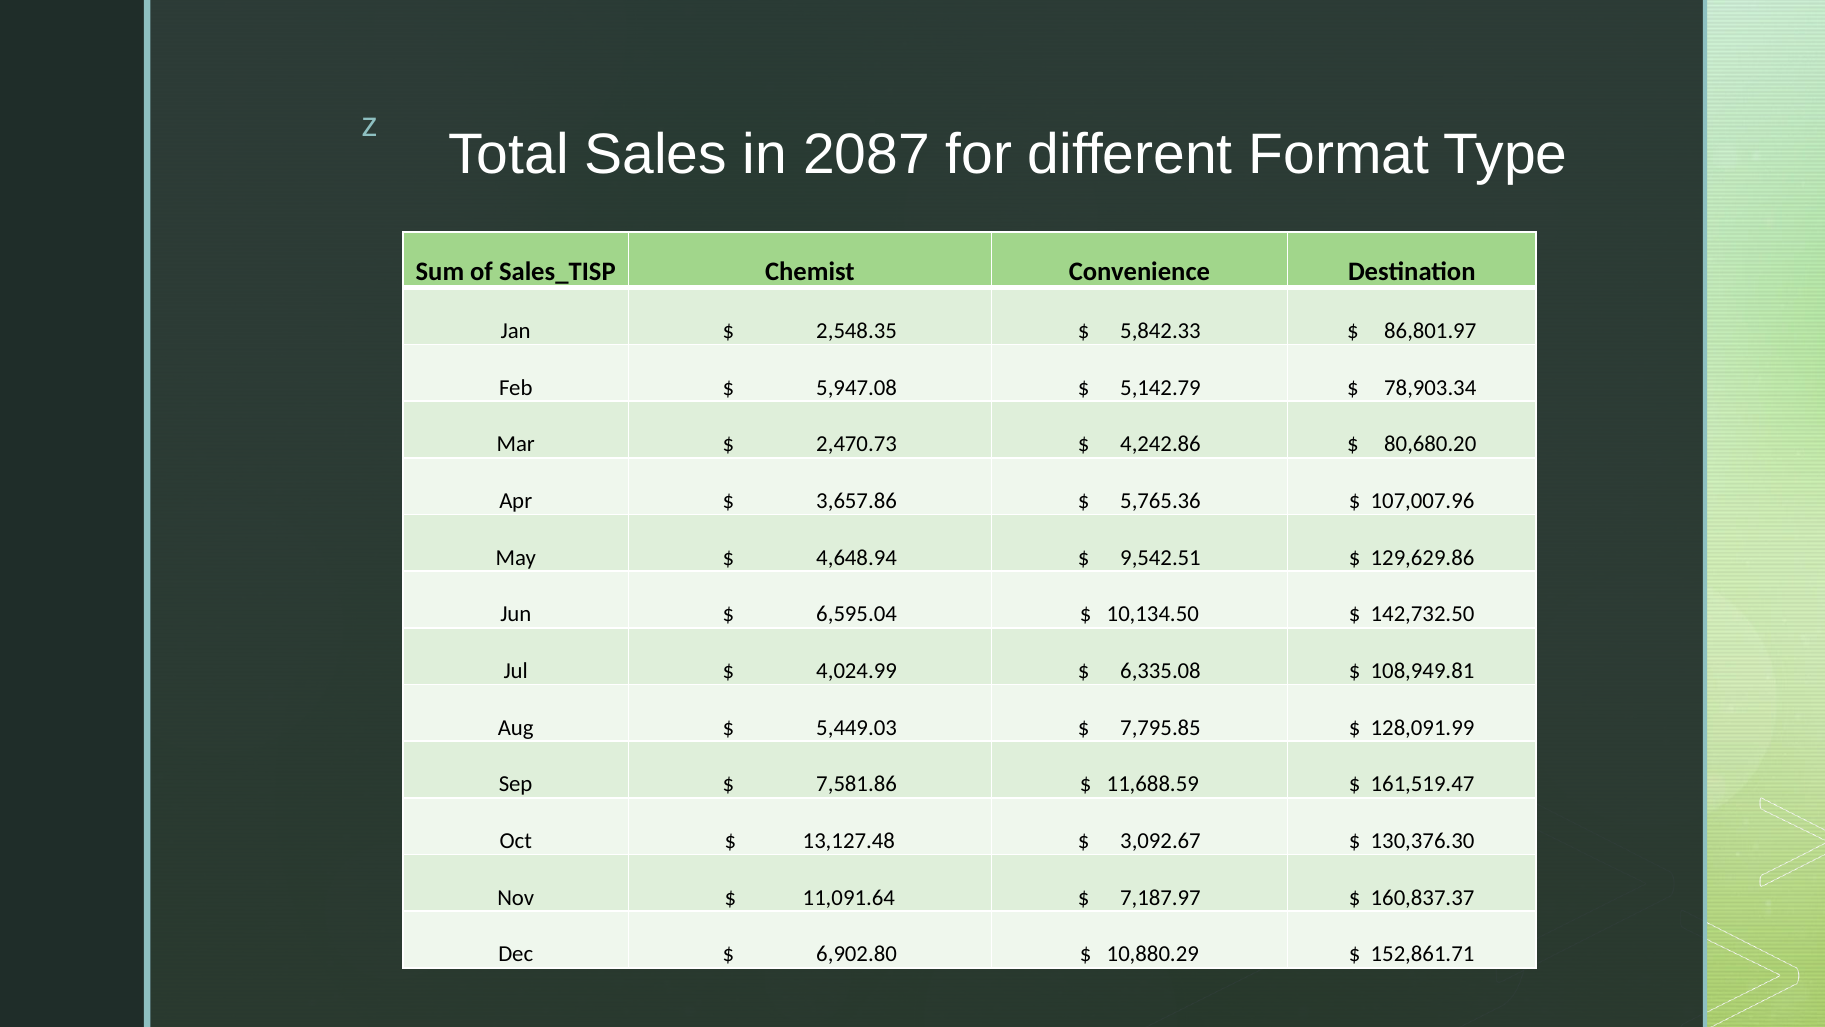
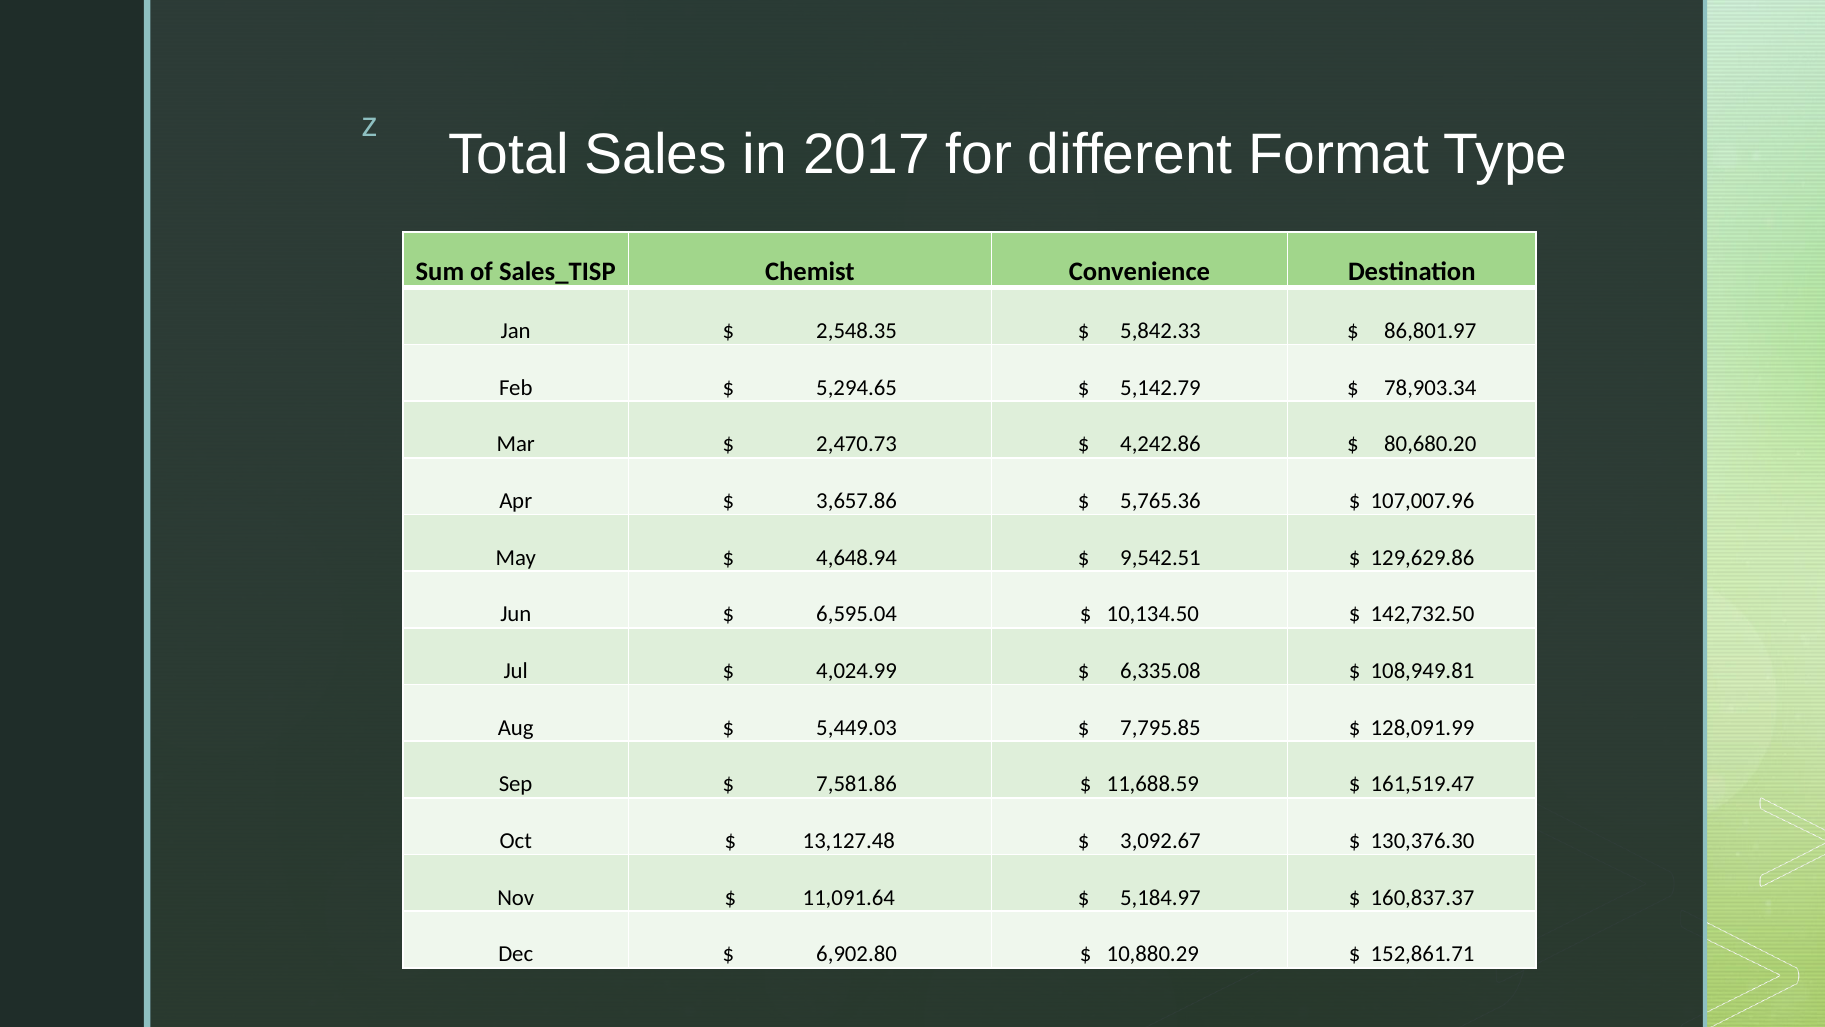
2087: 2087 -> 2017
5,947.08: 5,947.08 -> 5,294.65
7,187.97: 7,187.97 -> 5,184.97
